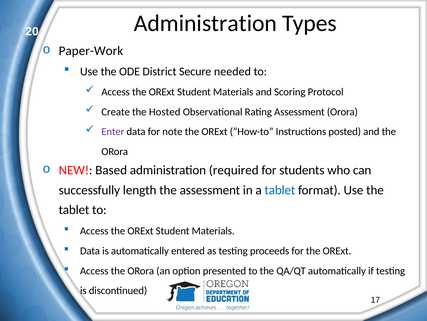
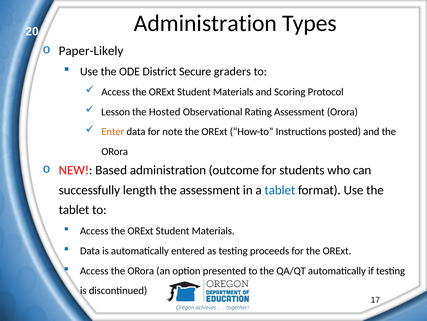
Paper-Work: Paper-Work -> Paper-Likely
needed: needed -> graders
Create: Create -> Lesson
Enter colour: purple -> orange
required: required -> outcome
